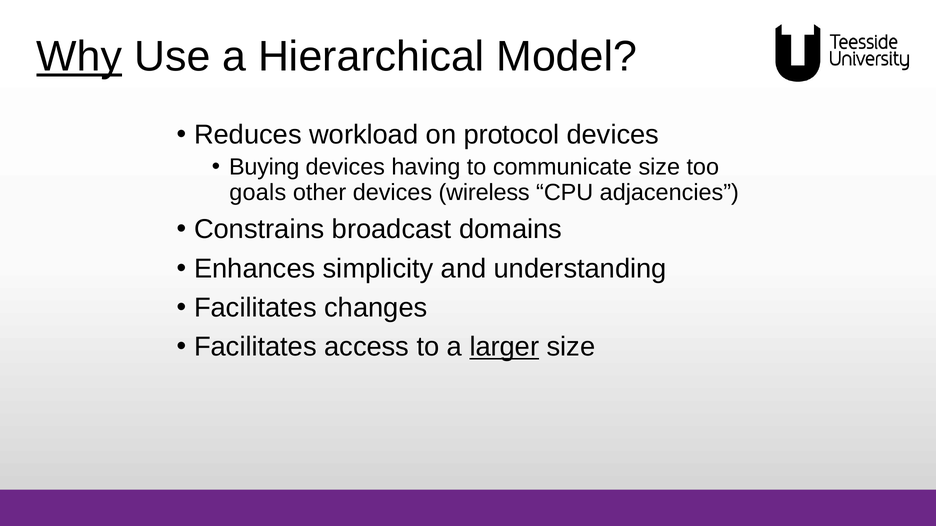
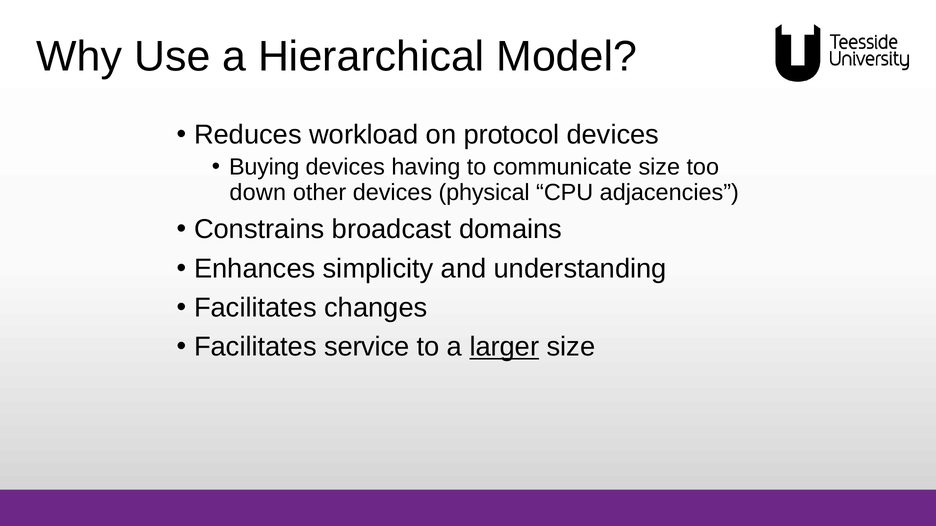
Why underline: present -> none
goals: goals -> down
wireless: wireless -> physical
access: access -> service
